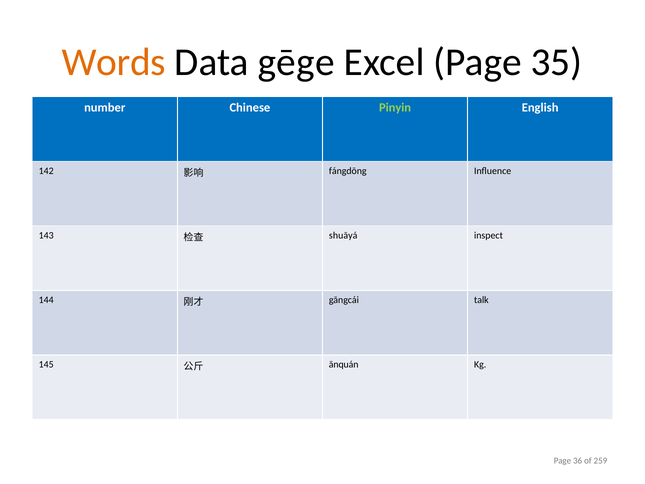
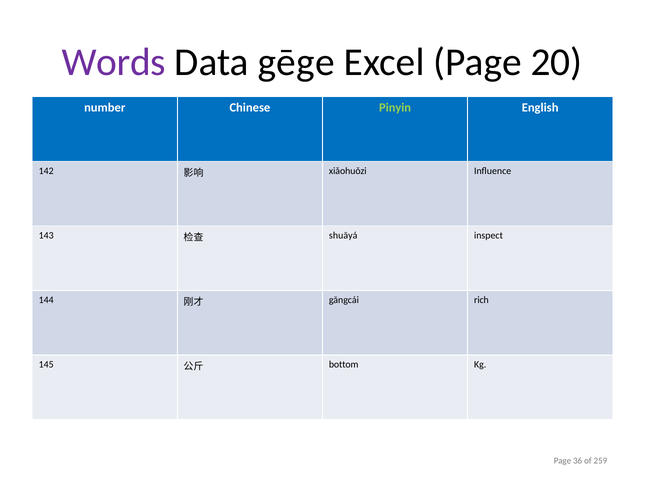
Words colour: orange -> purple
35: 35 -> 20
fángdōng: fángdōng -> xiǎohuǒzi
talk: talk -> rich
ānquán: ānquán -> bottom
